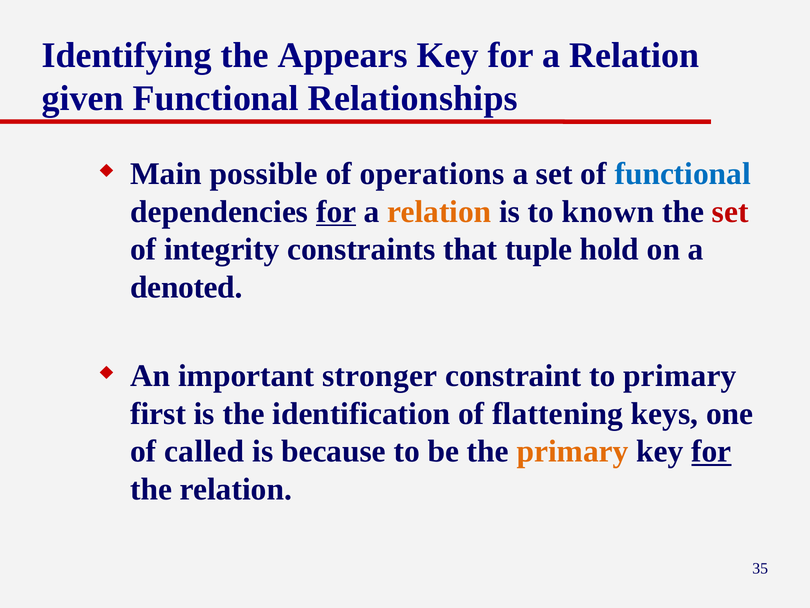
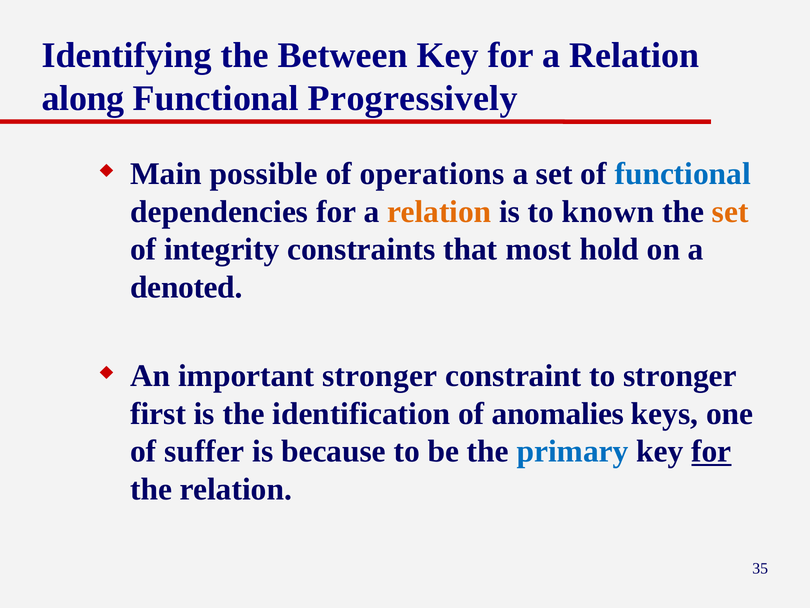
Appears: Appears -> Between
given: given -> along
Relationships: Relationships -> Progressively
for at (336, 212) underline: present -> none
set at (730, 212) colour: red -> orange
tuple: tuple -> most
to primary: primary -> stronger
flattening: flattening -> anomalies
called: called -> suffer
primary at (573, 451) colour: orange -> blue
